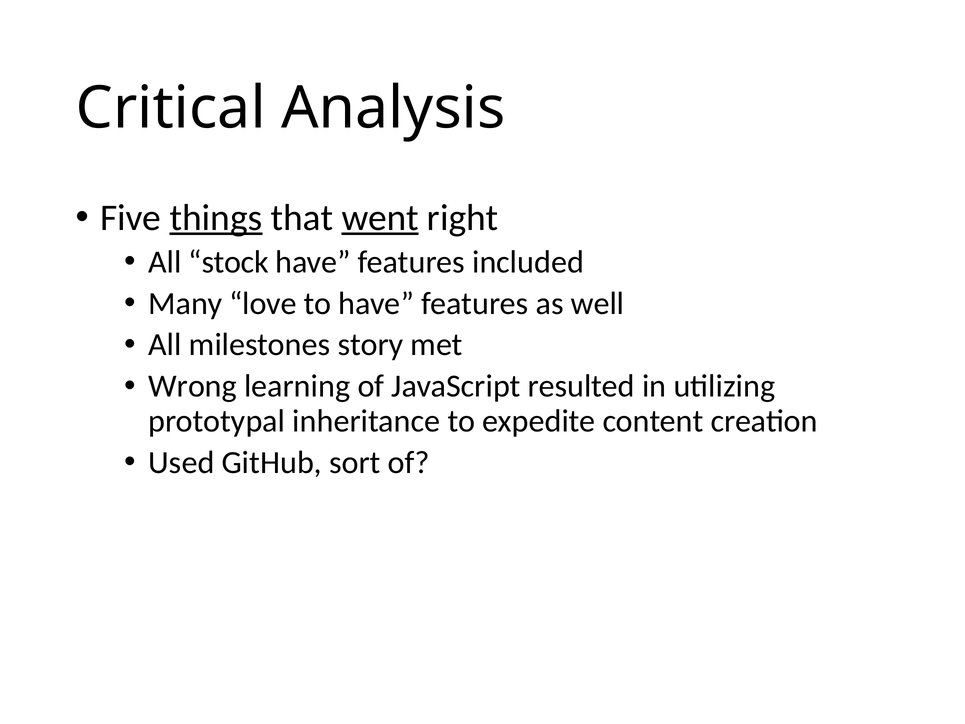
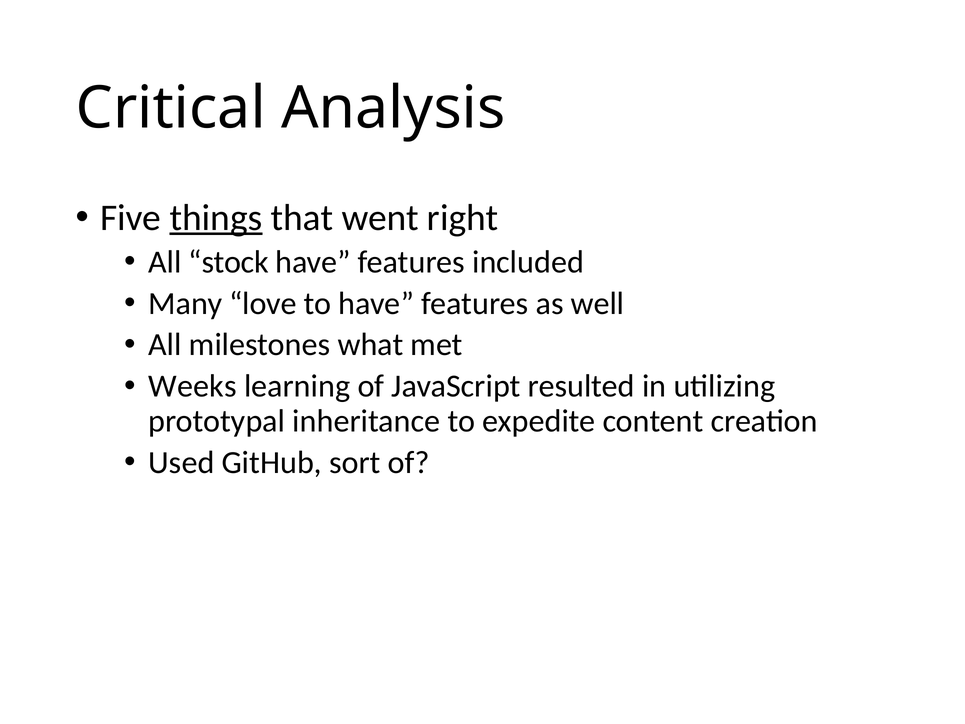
went underline: present -> none
story: story -> what
Wrong: Wrong -> Weeks
